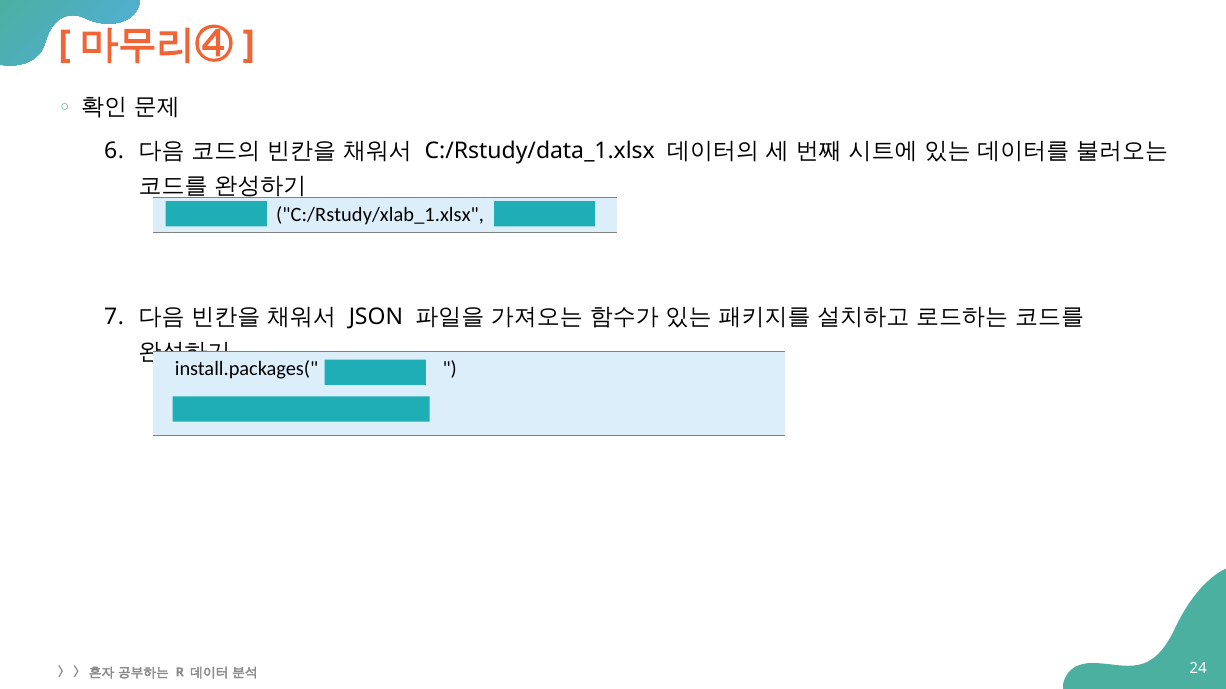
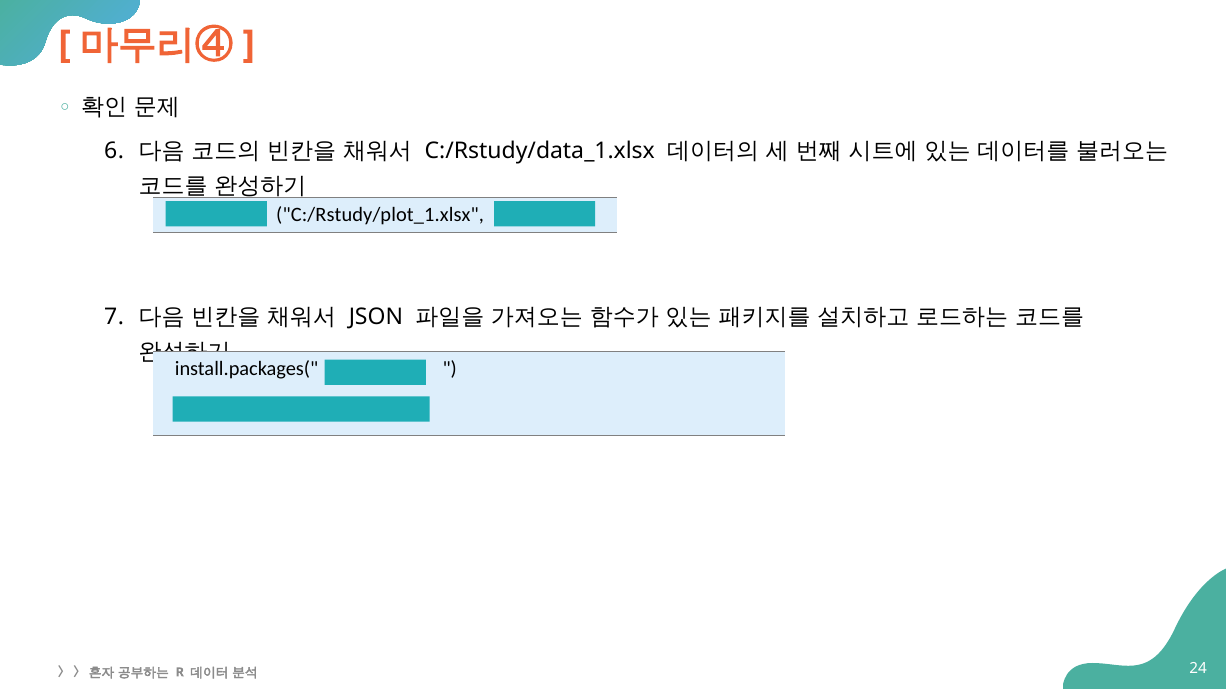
C:/Rstudy/xlab_1.xlsx: C:/Rstudy/xlab_1.xlsx -> C:/Rstudy/plot_1.xlsx
